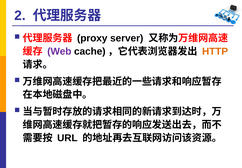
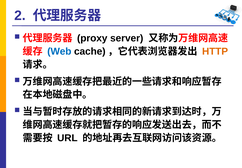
Web colour: purple -> blue
